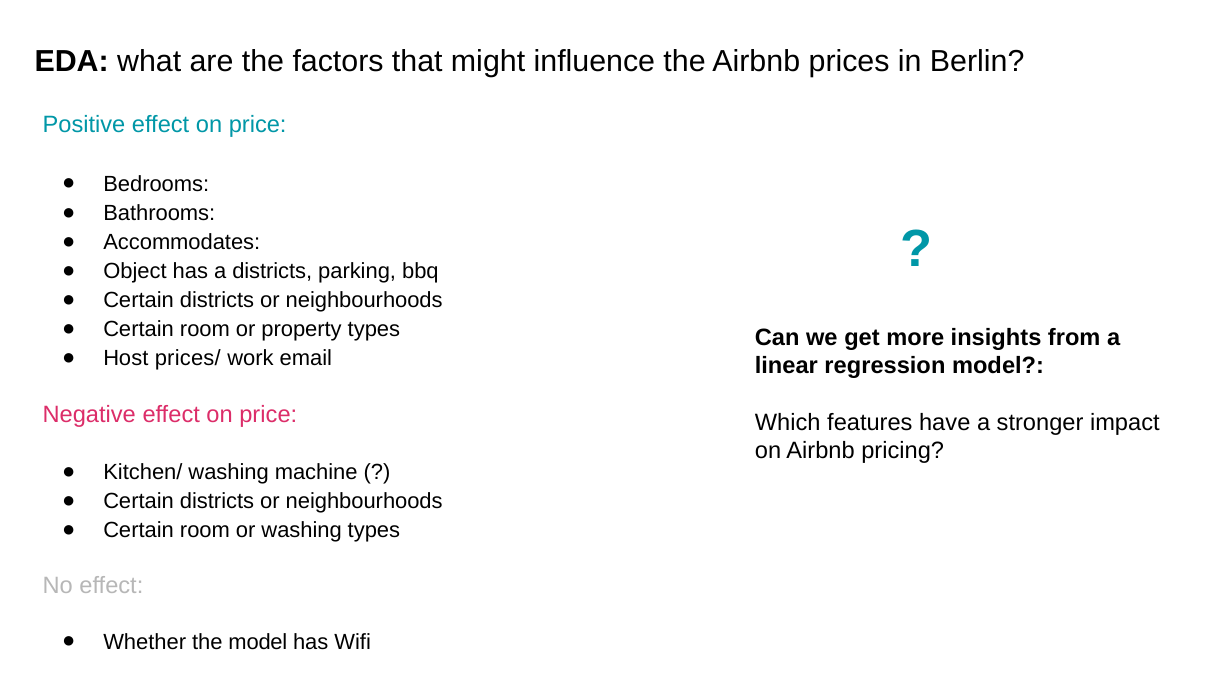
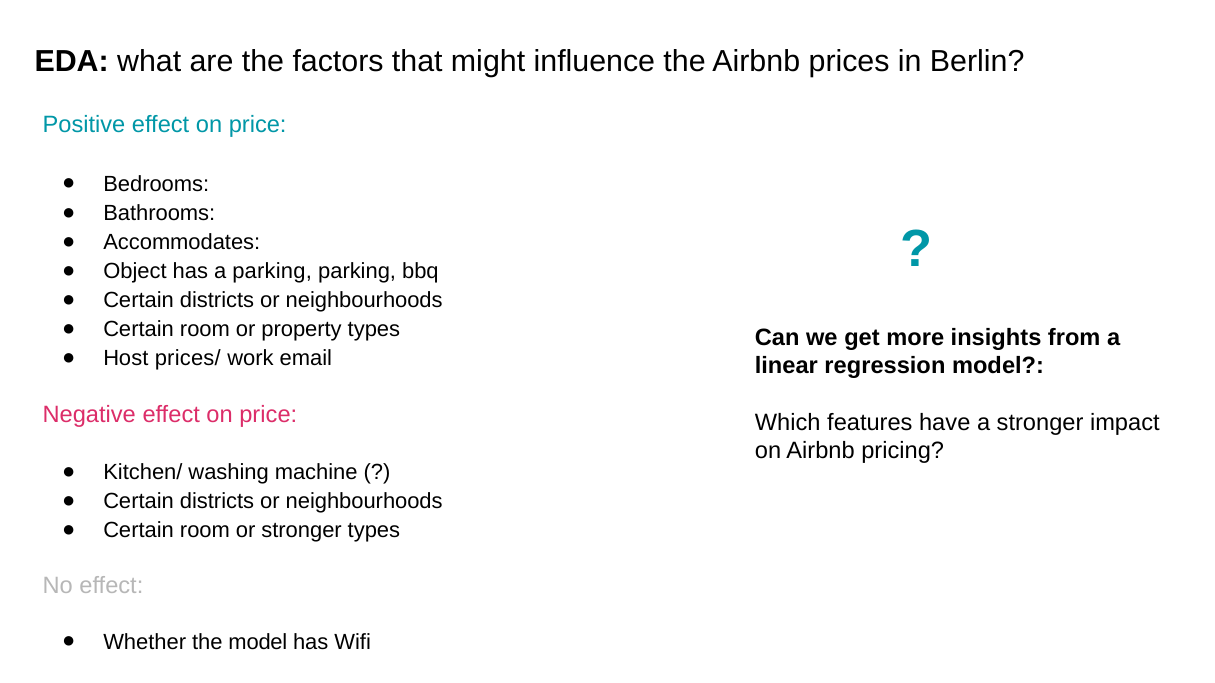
a districts: districts -> parking
or washing: washing -> stronger
